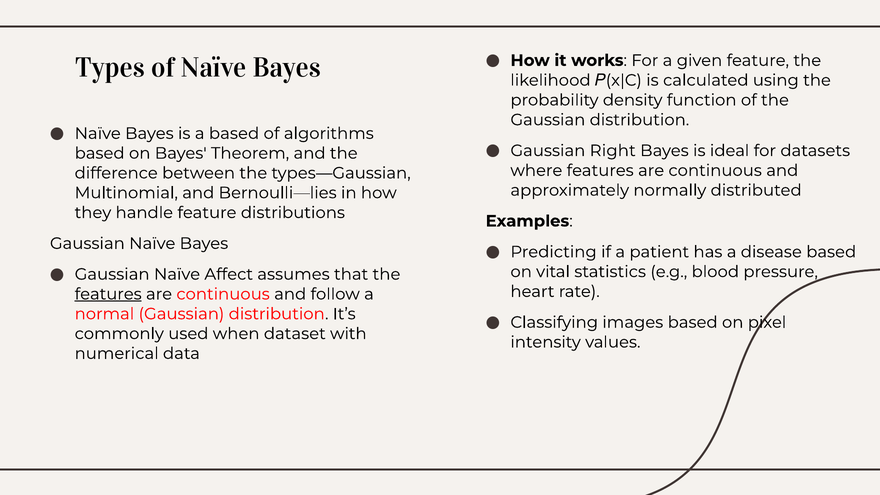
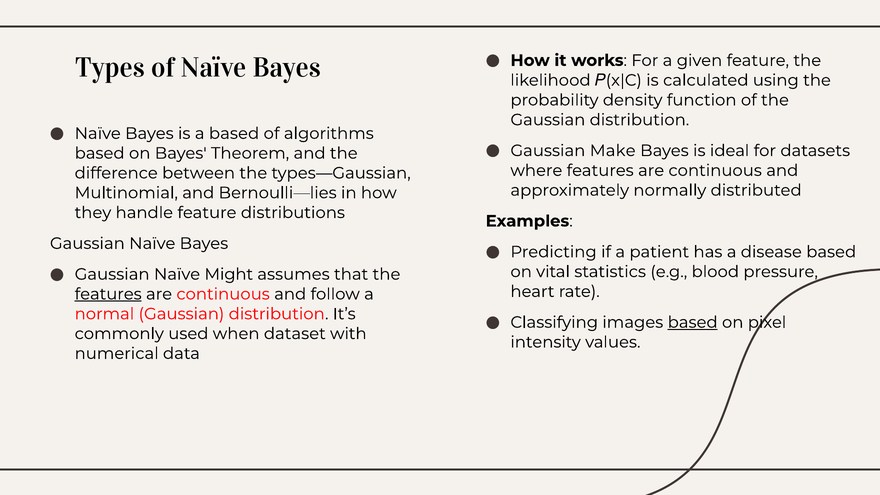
Right: Right -> Make
Affect: Affect -> Might
based at (693, 322) underline: none -> present
